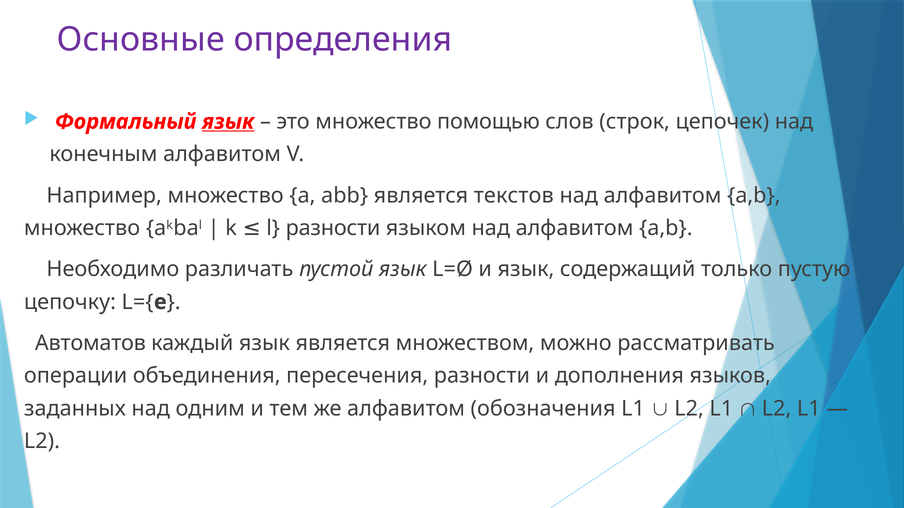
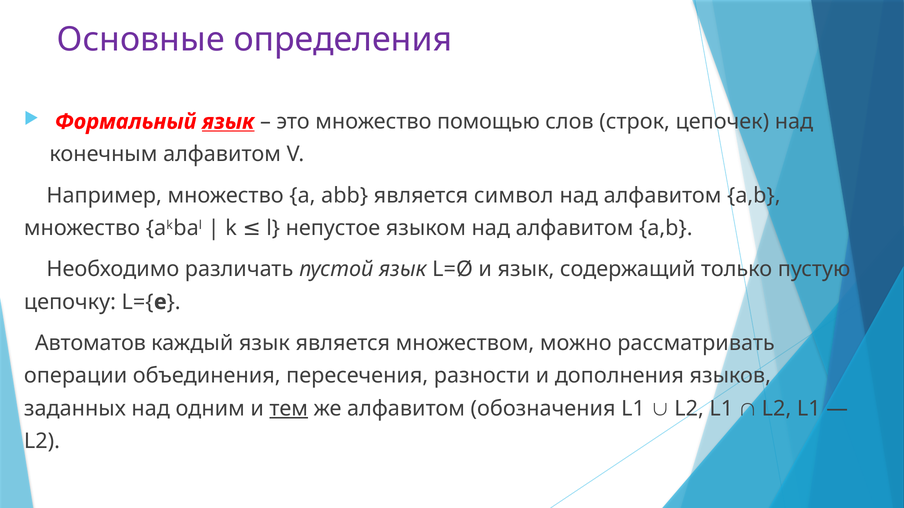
текстов: текстов -> символ
l разности: разности -> непустое
тем underline: none -> present
